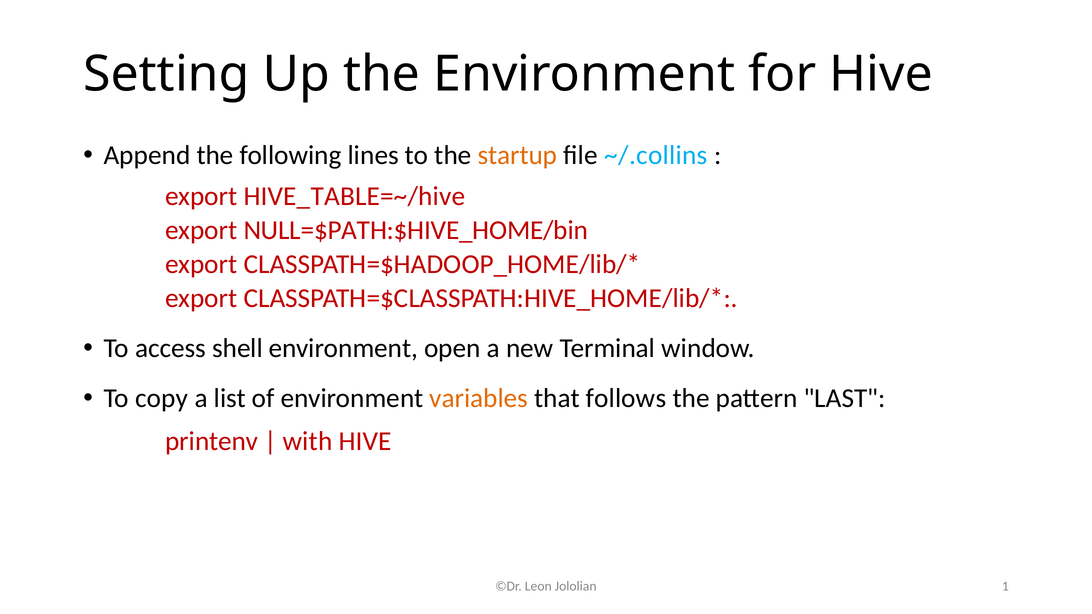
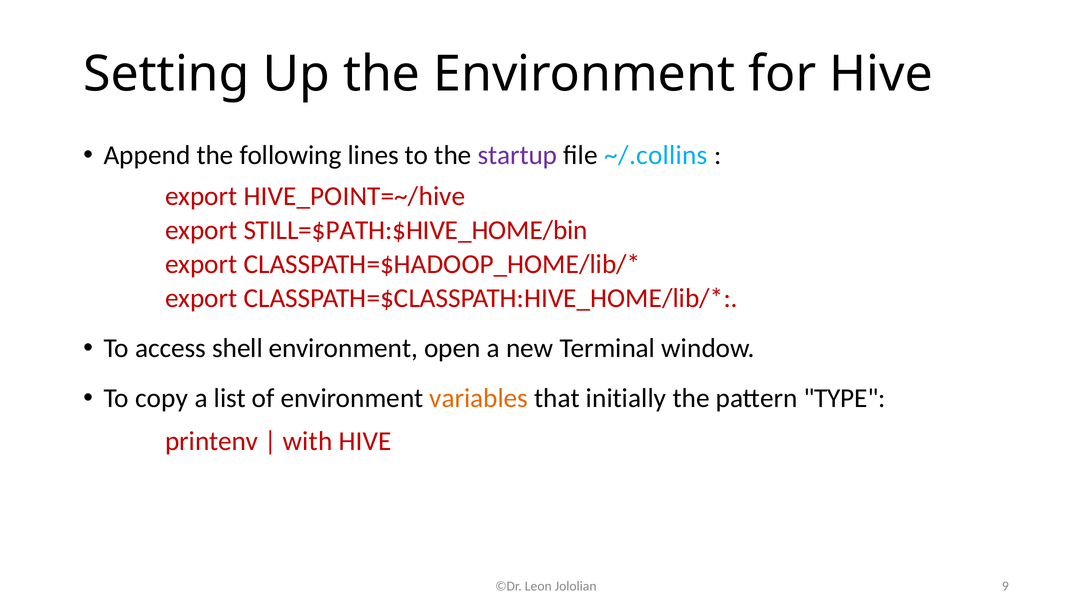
startup colour: orange -> purple
HIVE_TABLE=~/hive: HIVE_TABLE=~/hive -> HIVE_POINT=~/hive
NULL=$PATH:$HIVE_HOME/bin: NULL=$PATH:$HIVE_HOME/bin -> STILL=$PATH:$HIVE_HOME/bin
follows: follows -> initially
LAST: LAST -> TYPE
1: 1 -> 9
